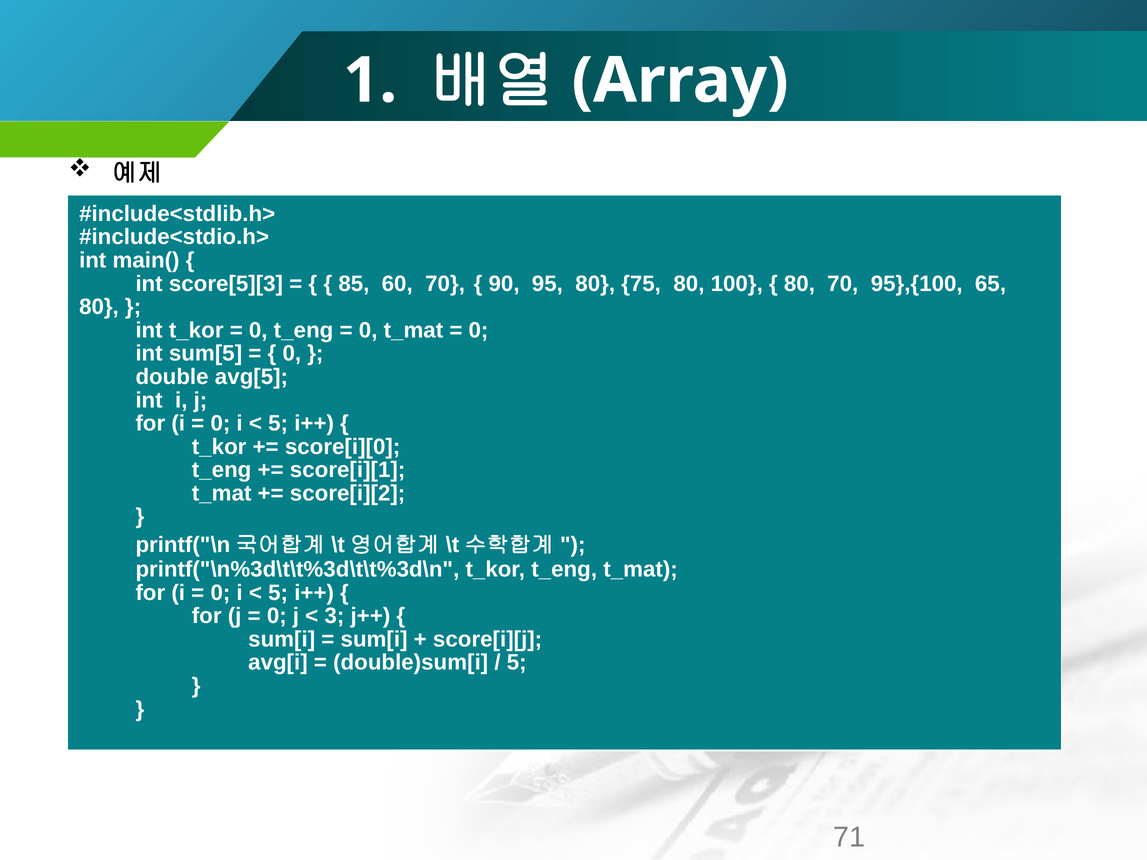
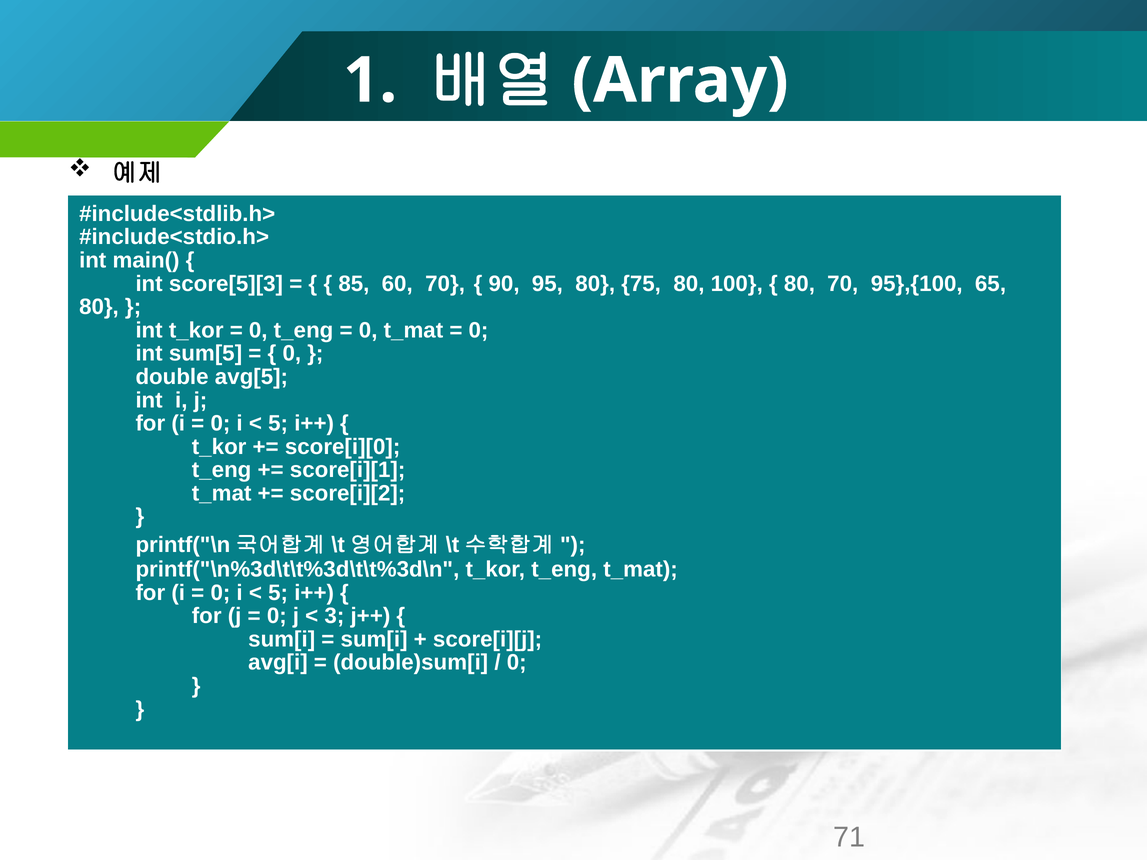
5 at (517, 663): 5 -> 0
